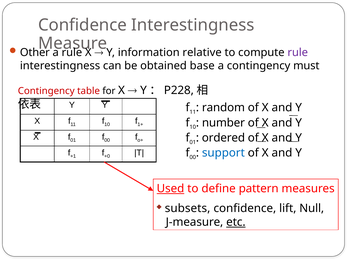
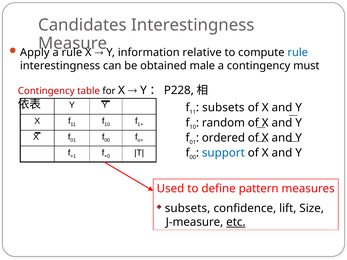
Confidence at (82, 25): Confidence -> Candidates
Other: Other -> Apply
rule at (298, 53) colour: purple -> blue
base: base -> male
random at (223, 108): random -> subsets
number: number -> random
Used underline: present -> none
Null: Null -> Size
